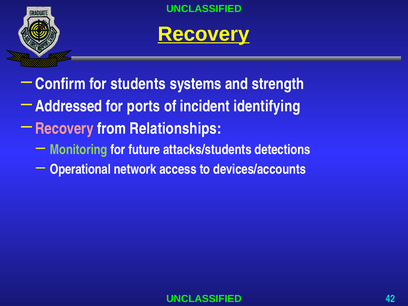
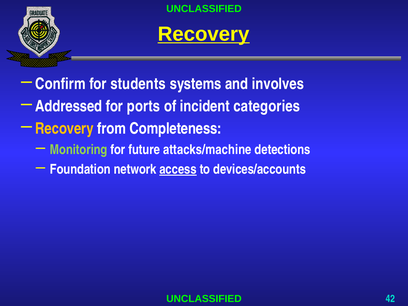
strength: strength -> involves
identifying: identifying -> categories
Recovery at (64, 129) colour: pink -> yellow
Relationships: Relationships -> Completeness
attacks/students: attacks/students -> attacks/machine
Operational: Operational -> Foundation
access underline: none -> present
